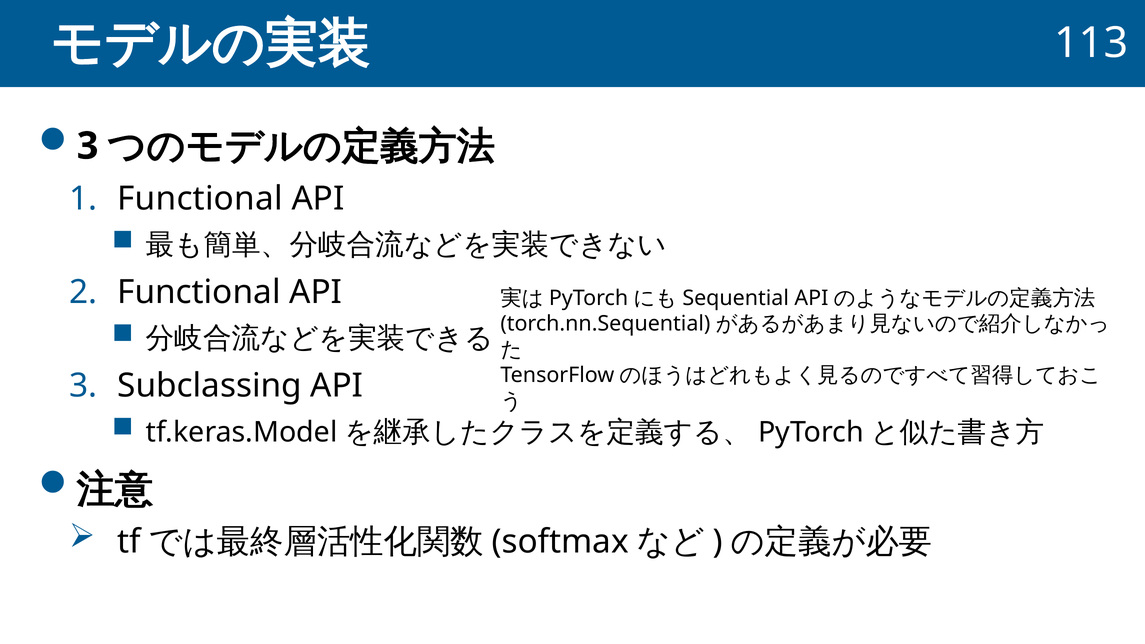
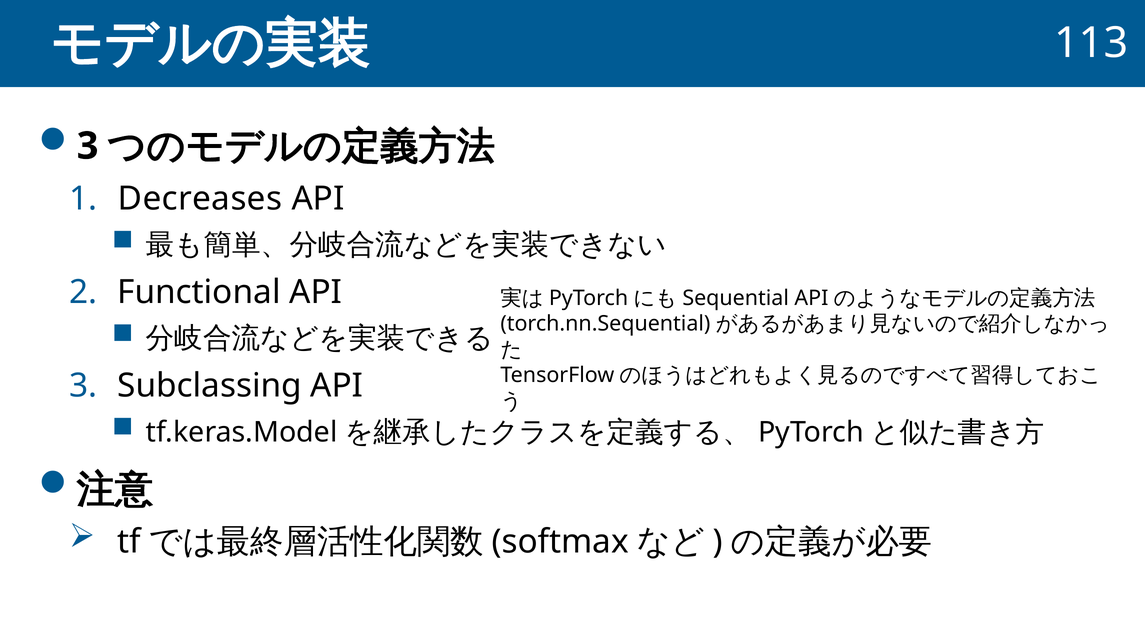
Functional at (200, 199): Functional -> Decreases
